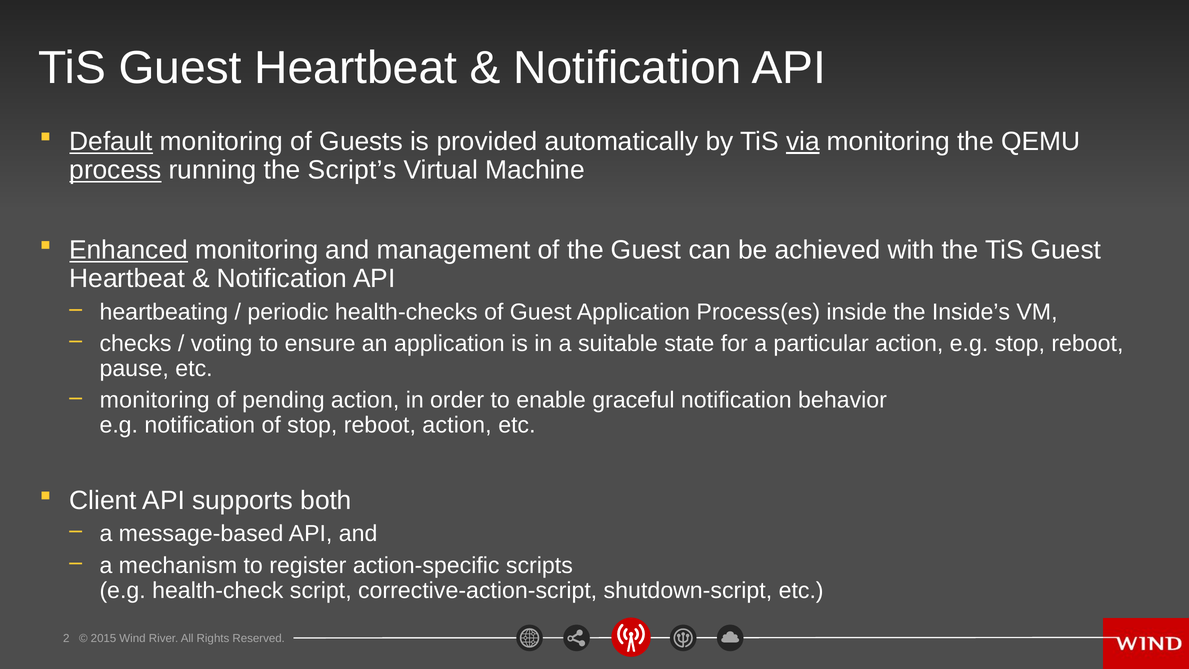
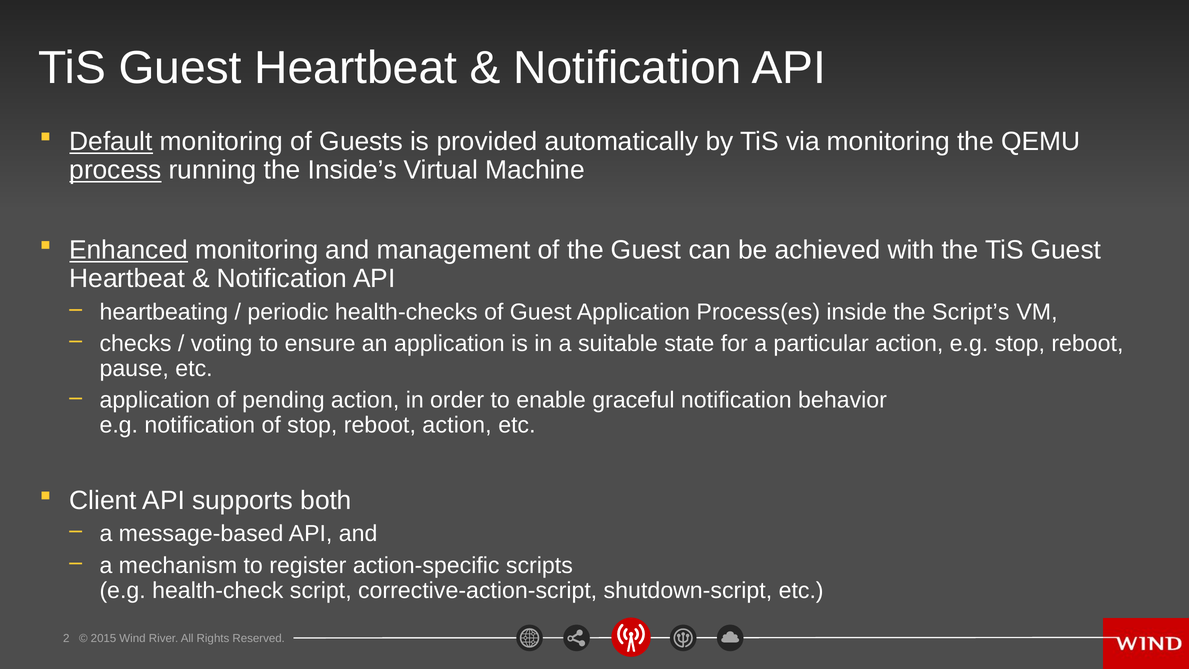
via underline: present -> none
Script’s: Script’s -> Inside’s
Inside’s: Inside’s -> Script’s
monitoring at (155, 400): monitoring -> application
